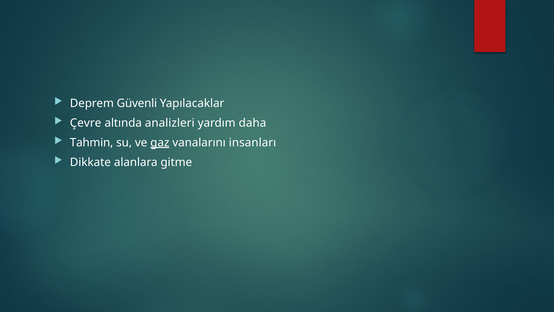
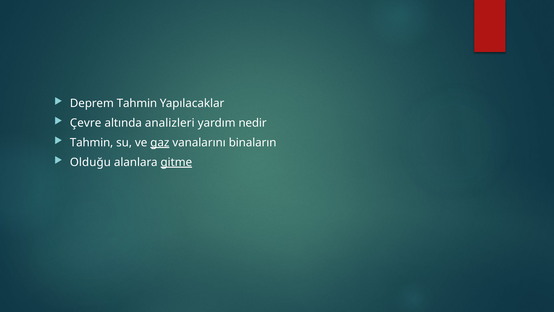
Deprem Güvenli: Güvenli -> Tahmin
daha: daha -> nedir
insanları: insanları -> binaların
Dikkate: Dikkate -> Olduğu
gitme underline: none -> present
